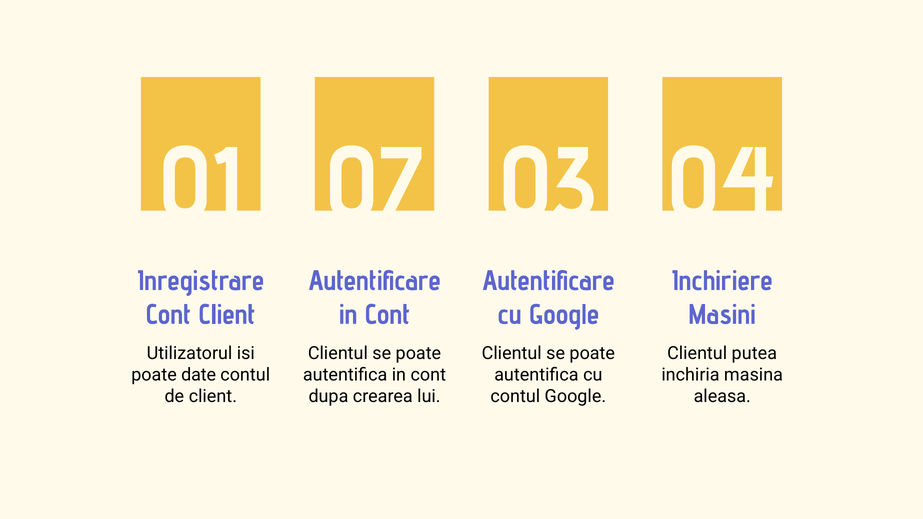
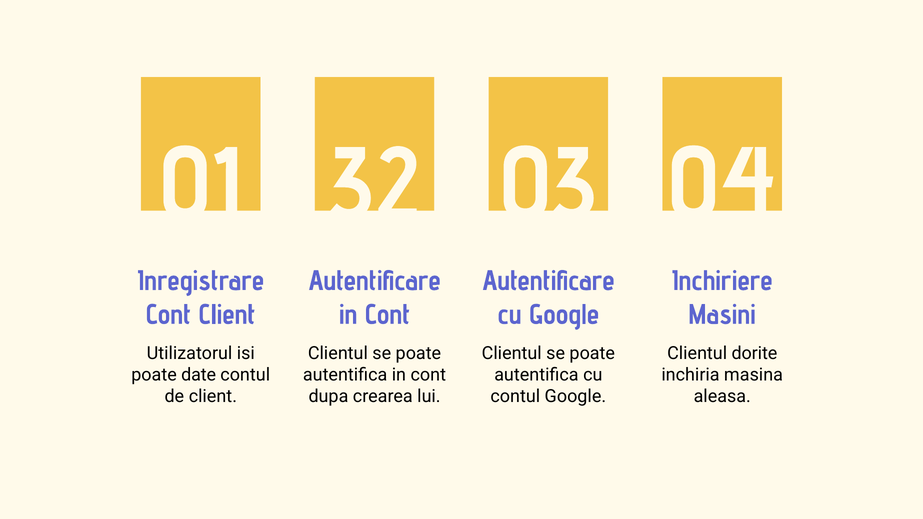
07: 07 -> 32
putea: putea -> dorite
